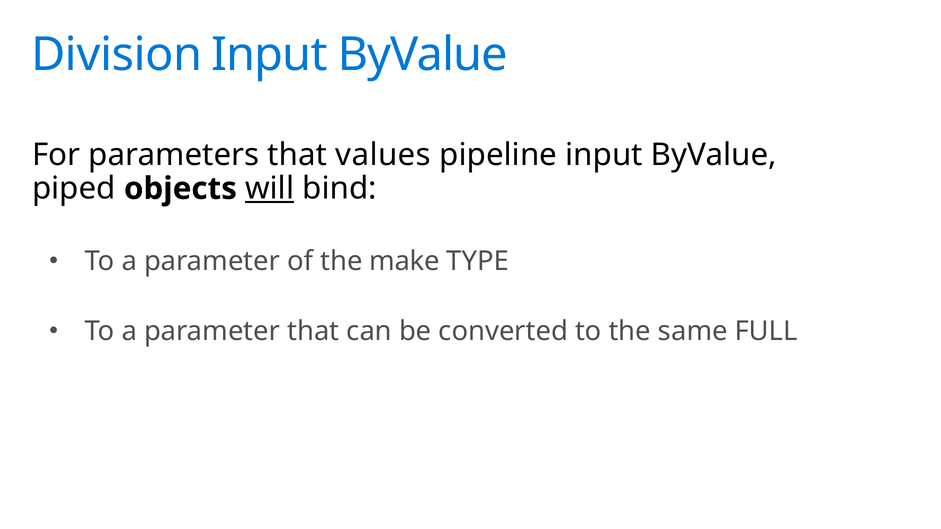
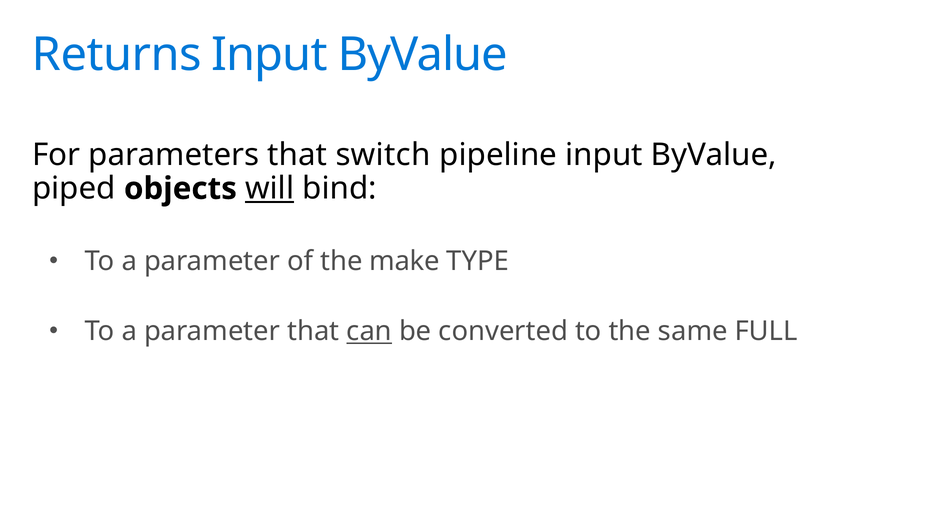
Division: Division -> Returns
values: values -> switch
can underline: none -> present
